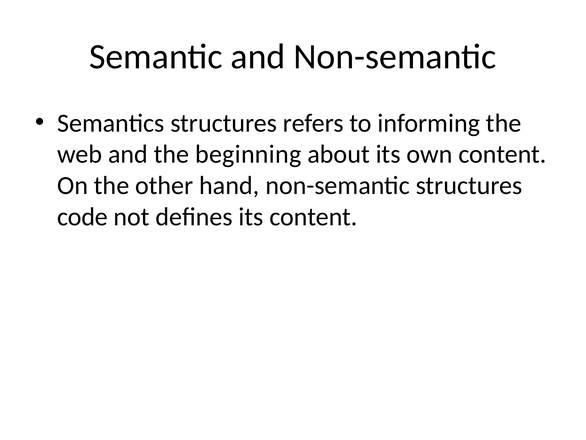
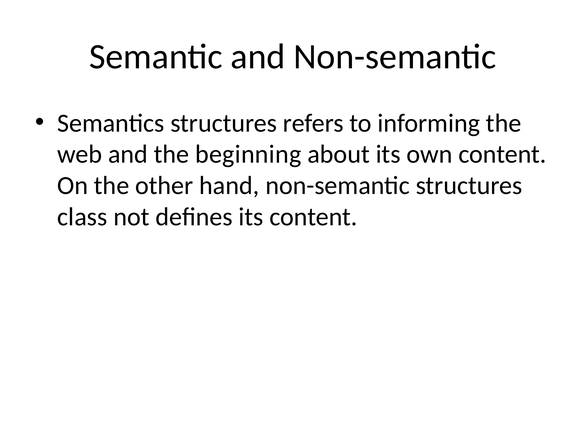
code: code -> class
